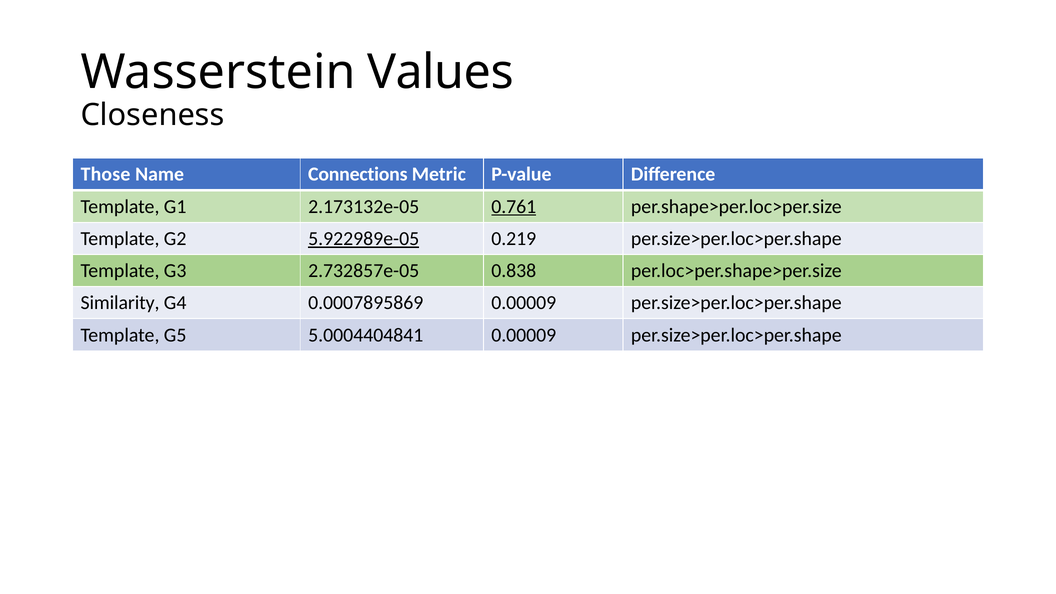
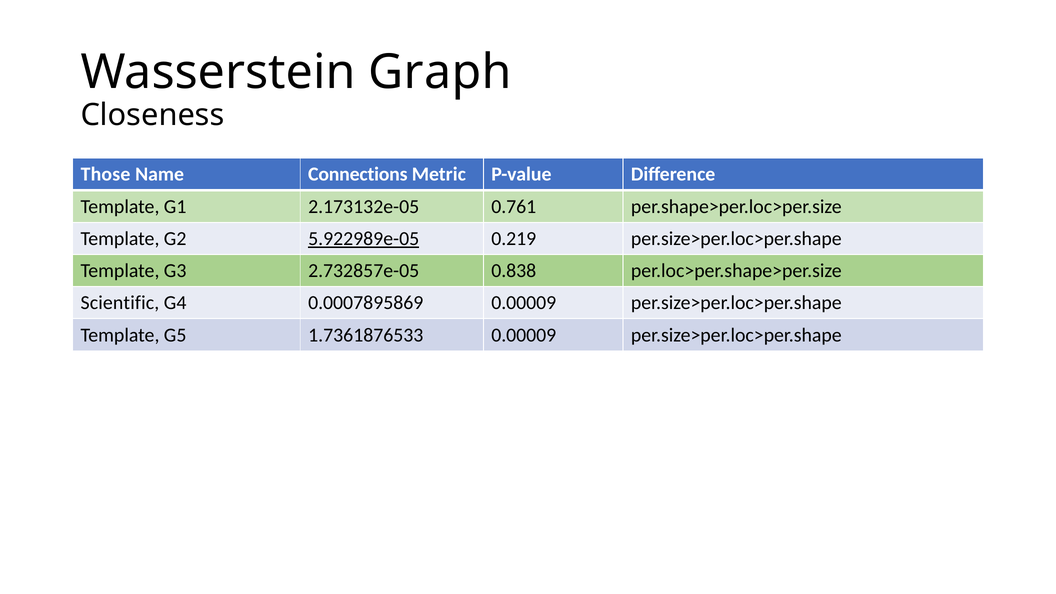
Values: Values -> Graph
0.761 underline: present -> none
Similarity: Similarity -> Scientific
5.0004404841: 5.0004404841 -> 1.7361876533
